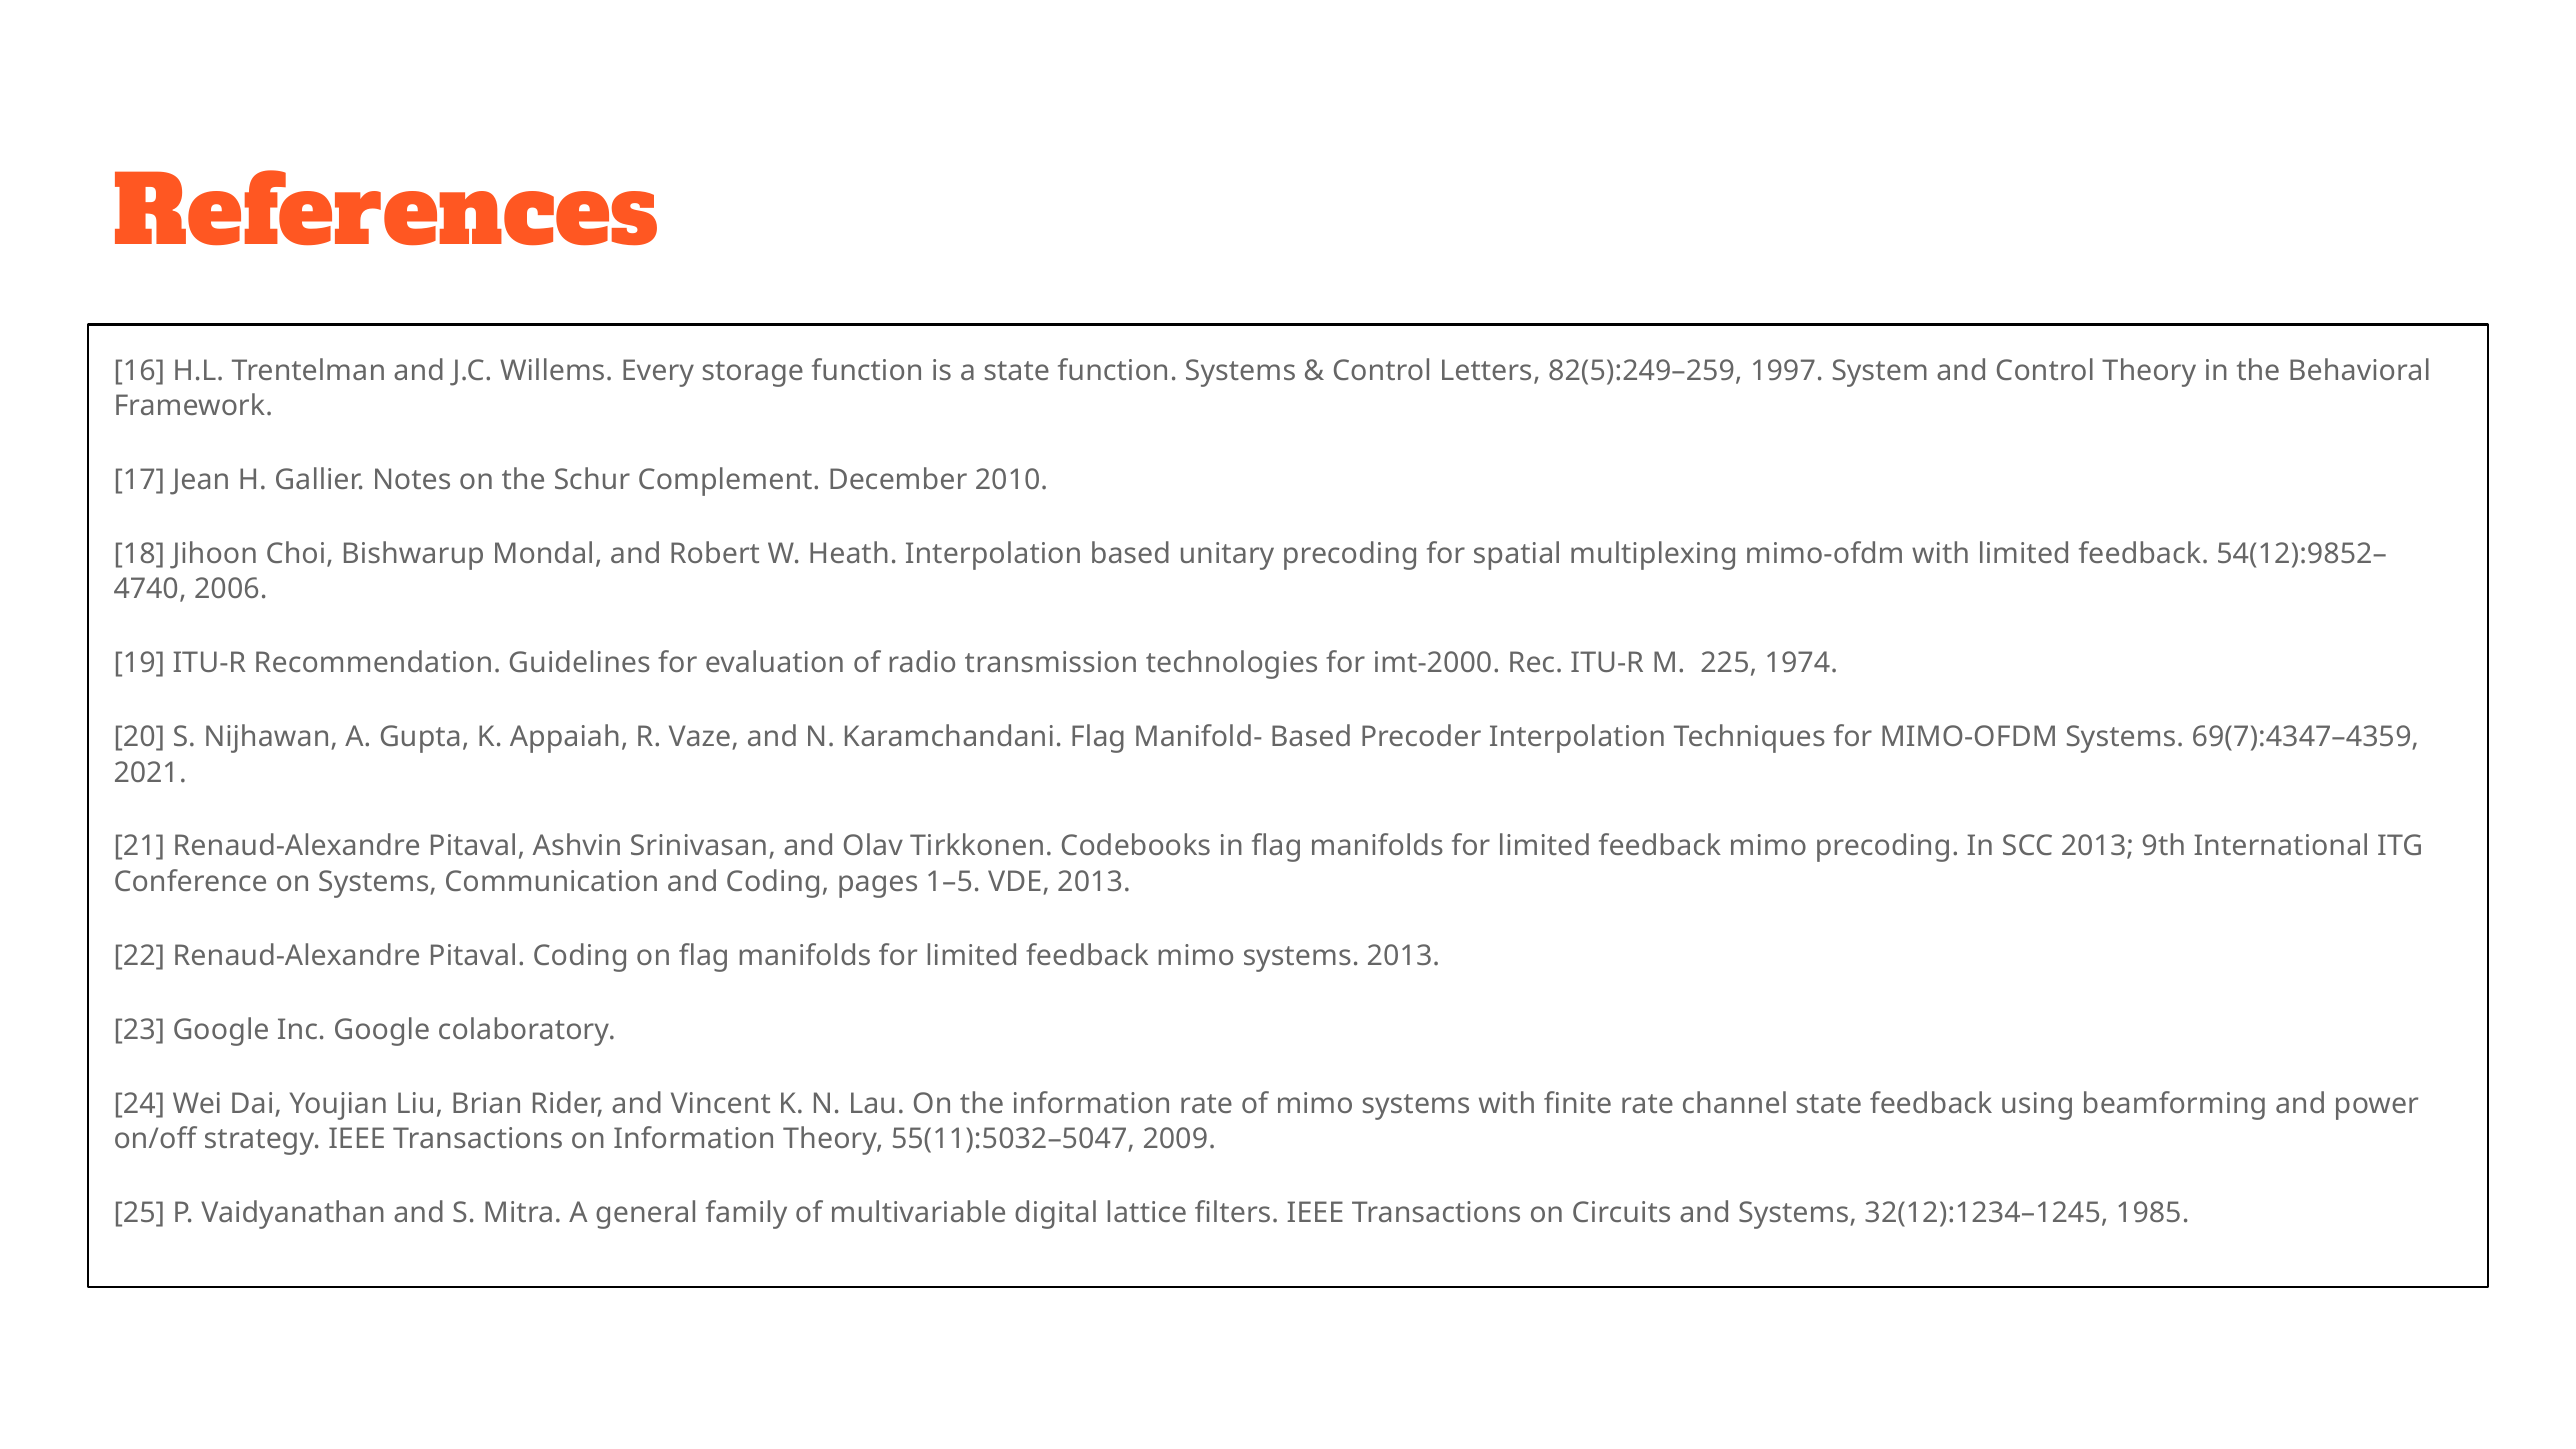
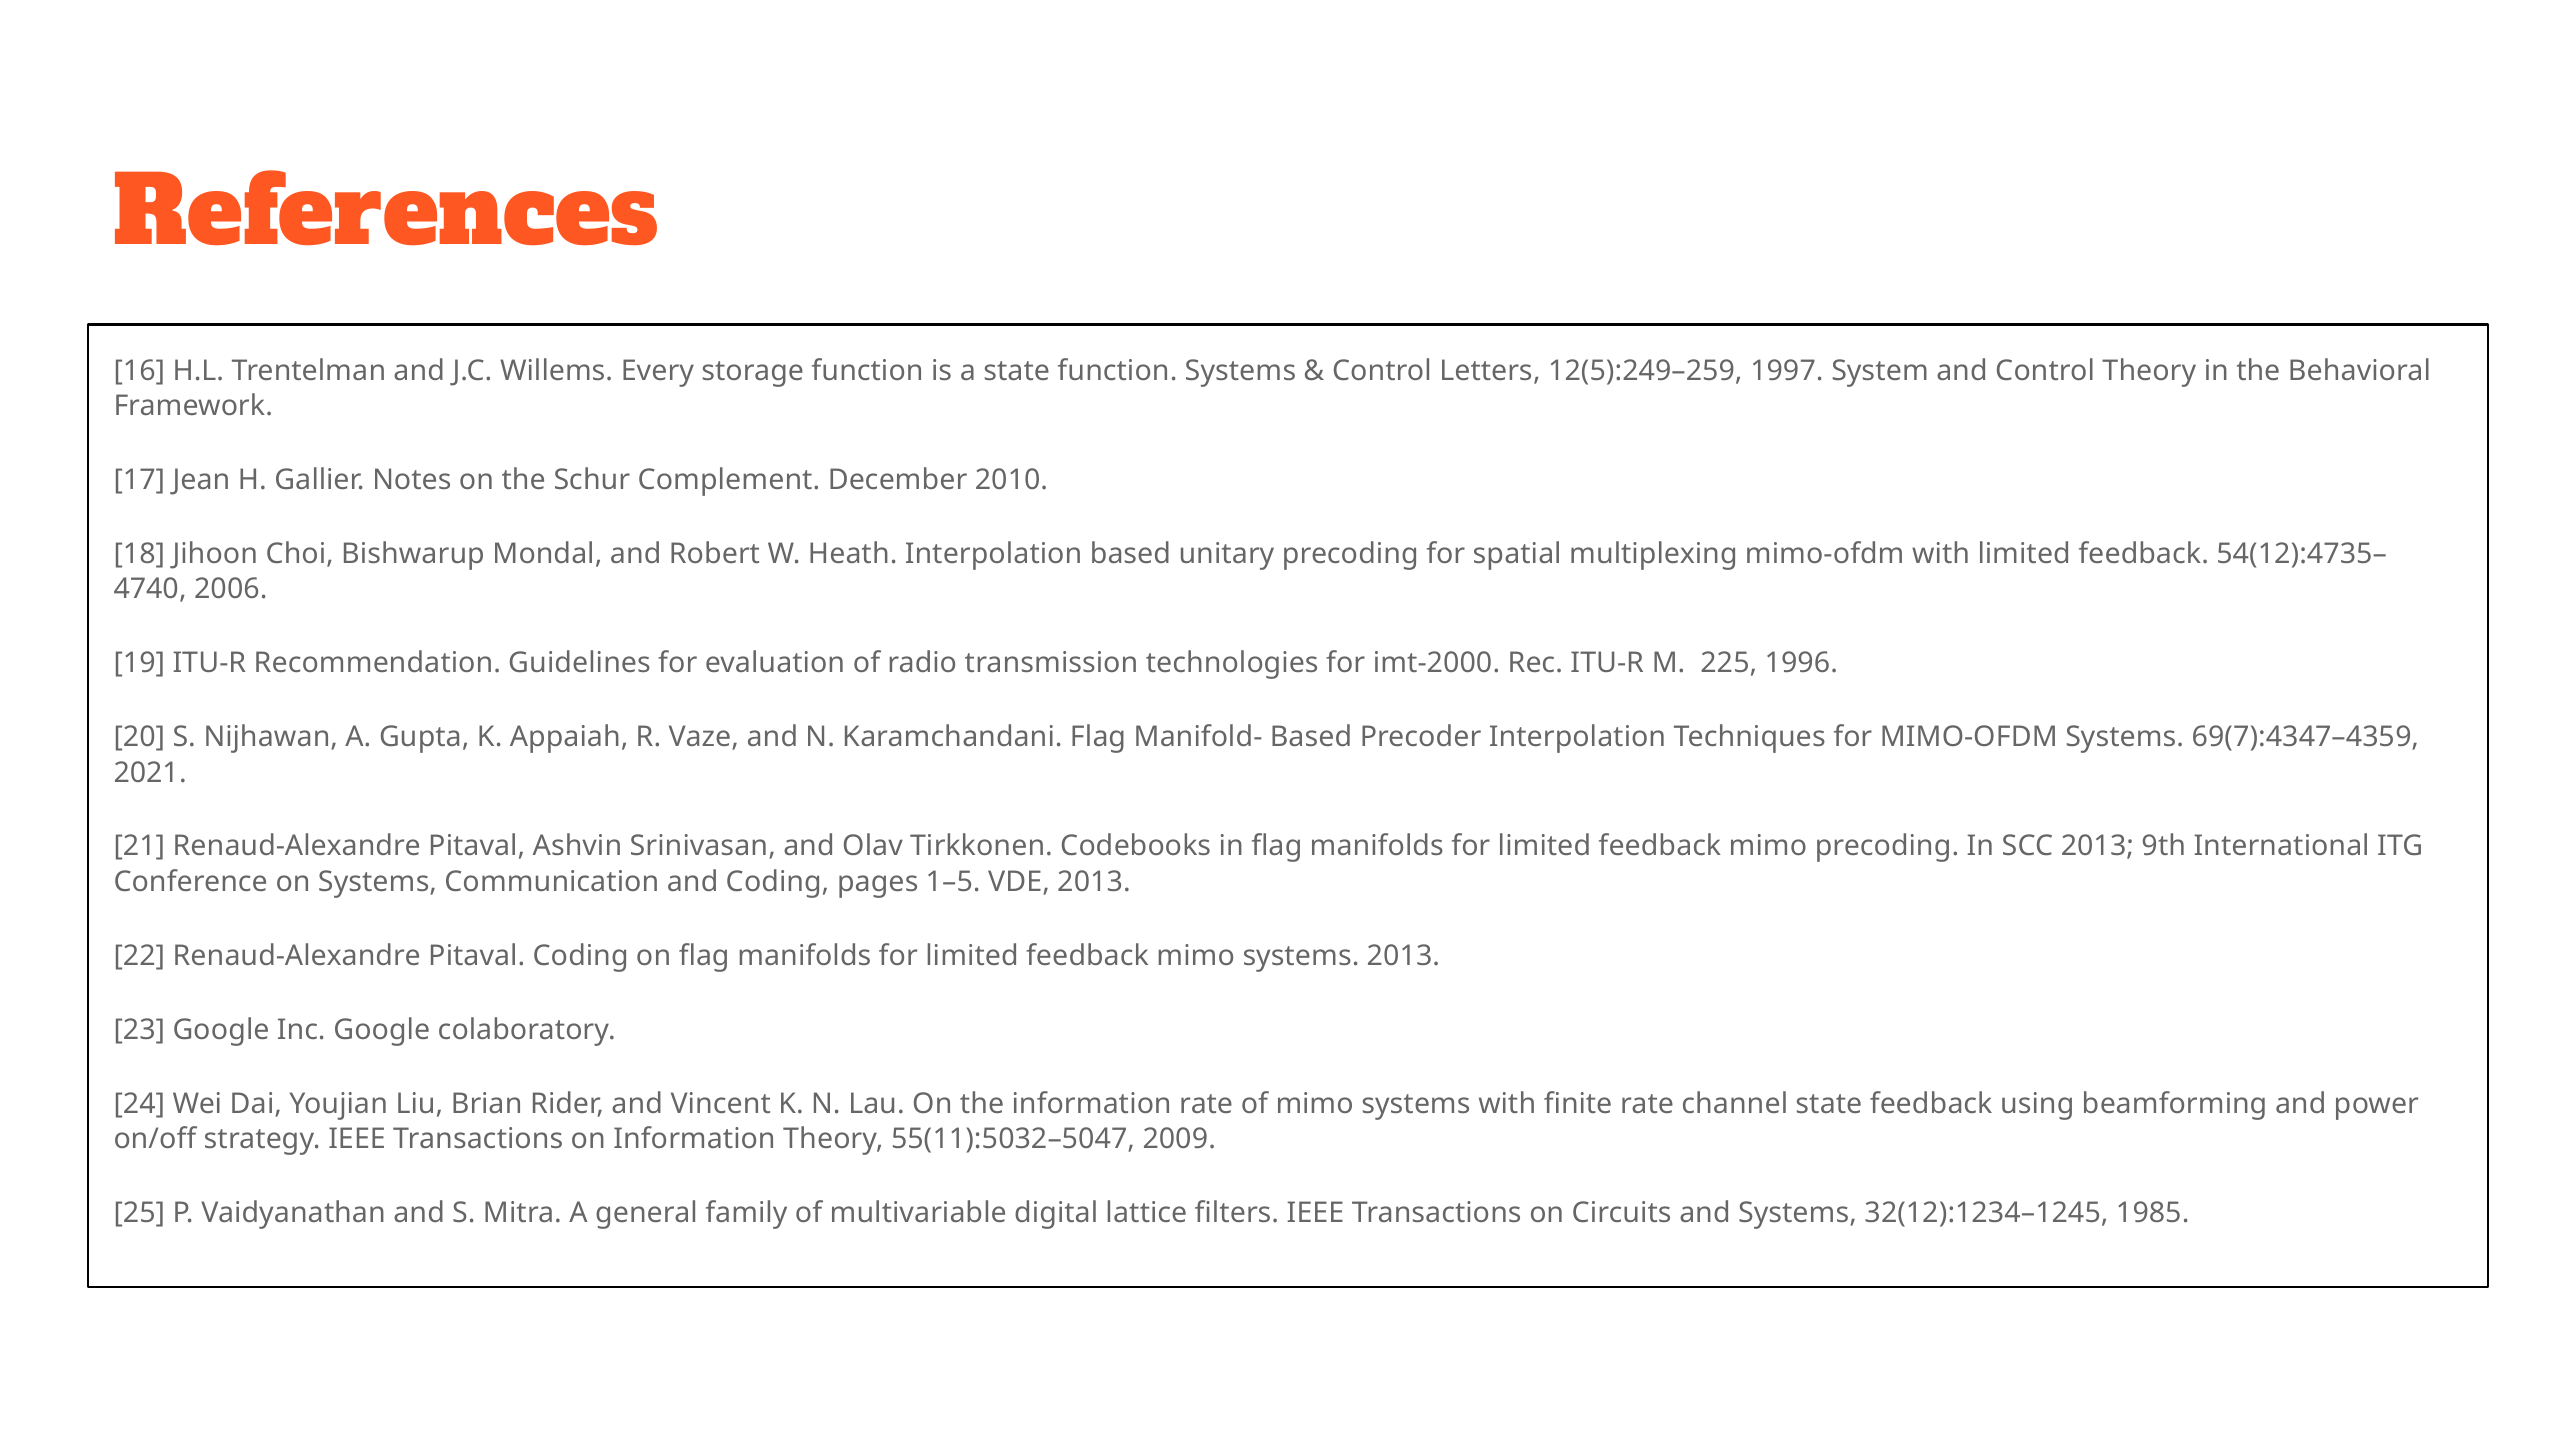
82(5):249–259: 82(5):249–259 -> 12(5):249–259
54(12):9852–: 54(12):9852– -> 54(12):4735–
1974: 1974 -> 1996
